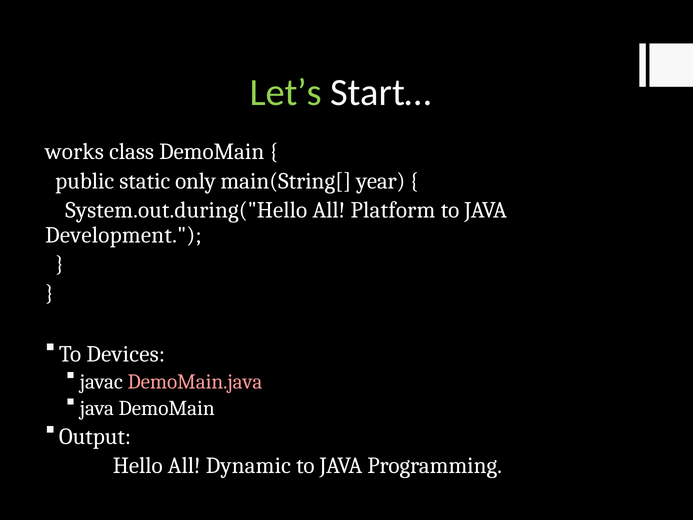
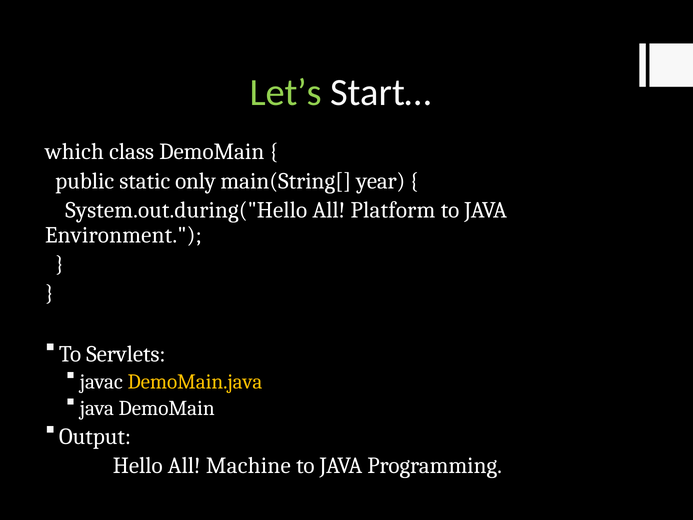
works: works -> which
Development: Development -> Environment
Devices: Devices -> Servlets
DemoMain.java colour: pink -> yellow
Dynamic: Dynamic -> Machine
